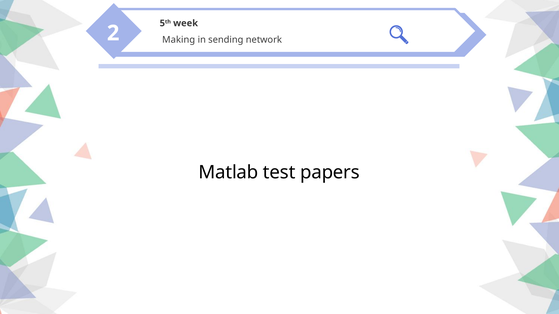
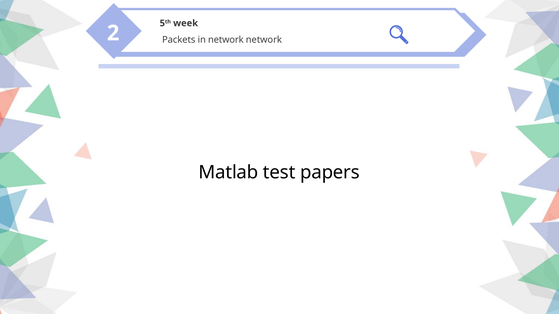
Making: Making -> Packets
in sending: sending -> network
